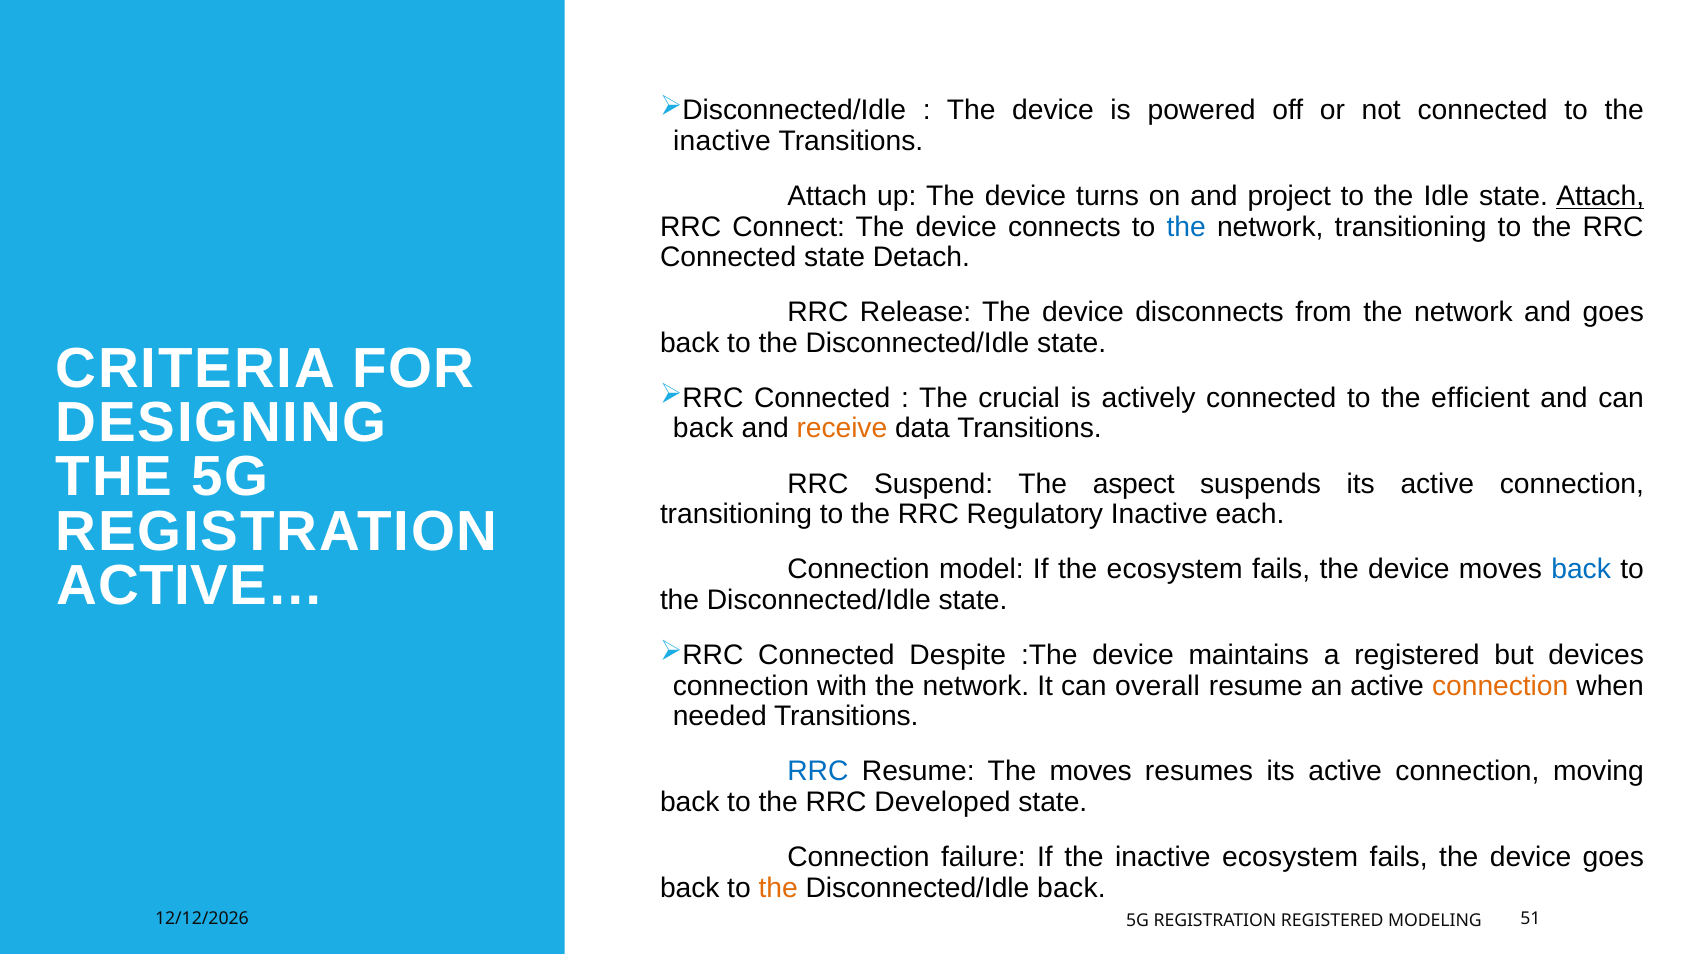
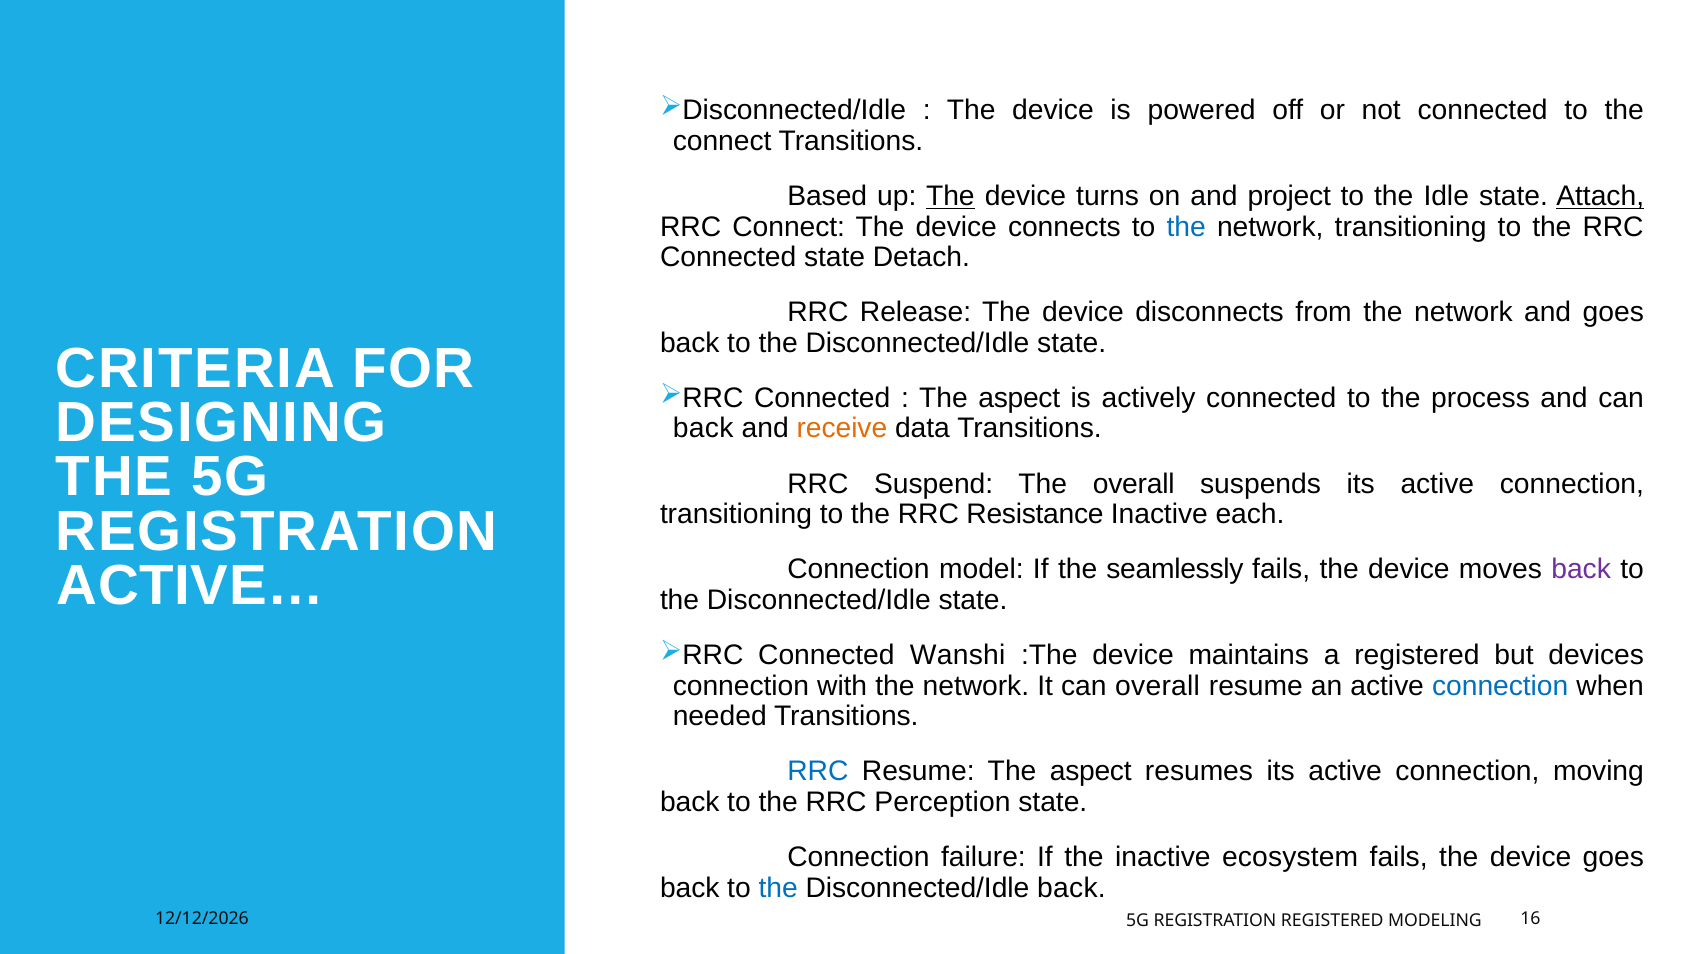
inactive at (722, 141): inactive -> connect
Attach at (827, 196): Attach -> Based
The at (950, 196) underline: none -> present
crucial at (1019, 398): crucial -> aspect
efficient: efficient -> process
The aspect: aspect -> overall
Regulatory: Regulatory -> Resistance
the ecosystem: ecosystem -> seamlessly
back at (1581, 570) colour: blue -> purple
Despite: Despite -> Wanshi
connection at (1500, 686) colour: orange -> blue
Resume The moves: moves -> aspect
Developed: Developed -> Perception
the at (778, 888) colour: orange -> blue
51: 51 -> 16
